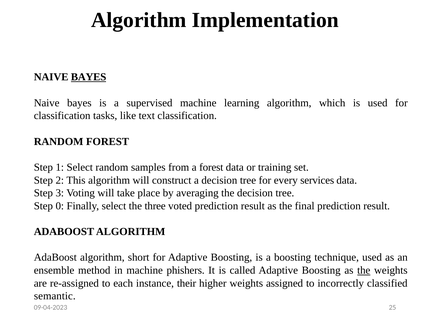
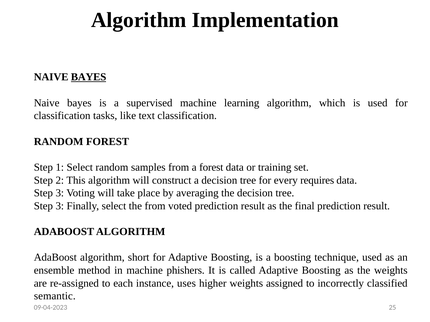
services: services -> requires
0 at (60, 206): 0 -> 3
the three: three -> from
the at (364, 271) underline: present -> none
their: their -> uses
